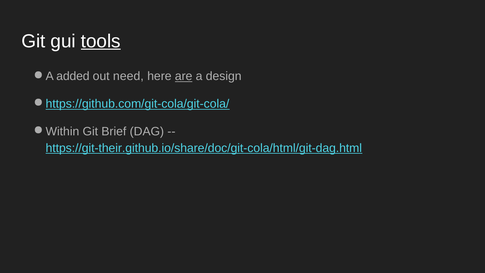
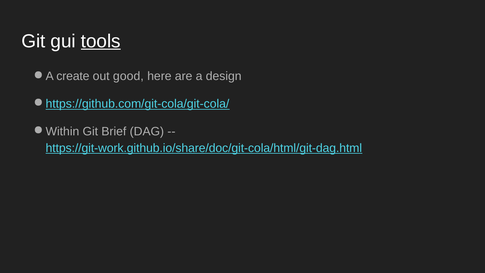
added: added -> create
need: need -> good
are underline: present -> none
https://git-their.github.io/share/doc/git-cola/html/git-dag.html: https://git-their.github.io/share/doc/git-cola/html/git-dag.html -> https://git-work.github.io/share/doc/git-cola/html/git-dag.html
